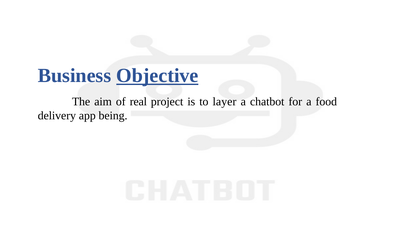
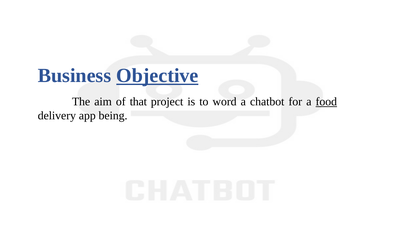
real: real -> that
layer: layer -> word
food underline: none -> present
